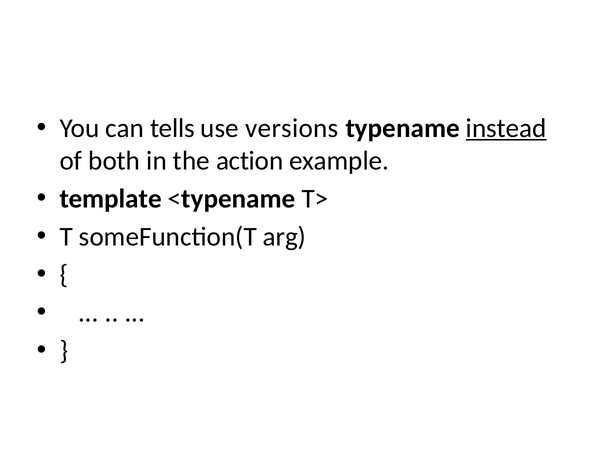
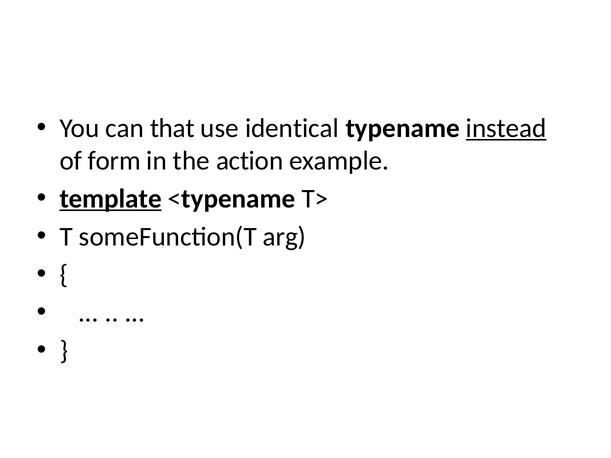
tells: tells -> that
versions: versions -> identical
both: both -> form
template underline: none -> present
